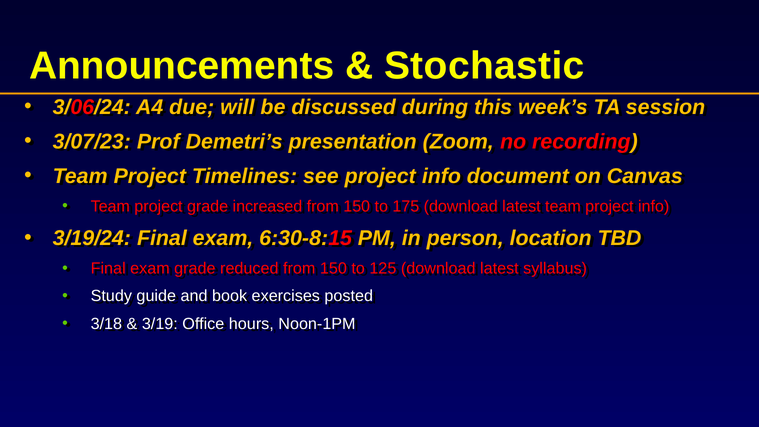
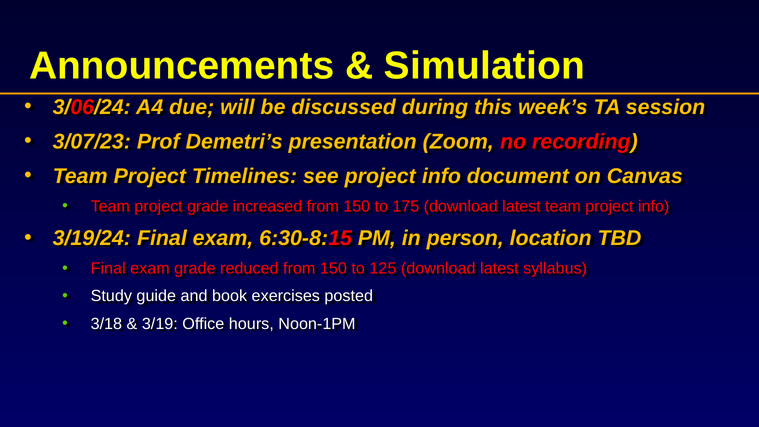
Stochastic: Stochastic -> Simulation
